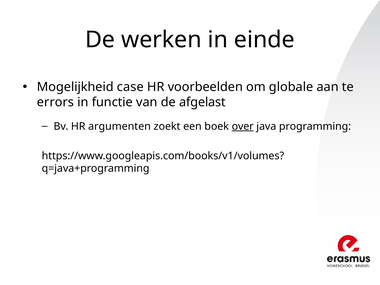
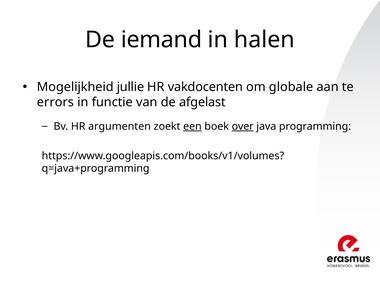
werken: werken -> iemand
einde: einde -> halen
case: case -> jullie
voorbeelden: voorbeelden -> vakdocenten
een underline: none -> present
